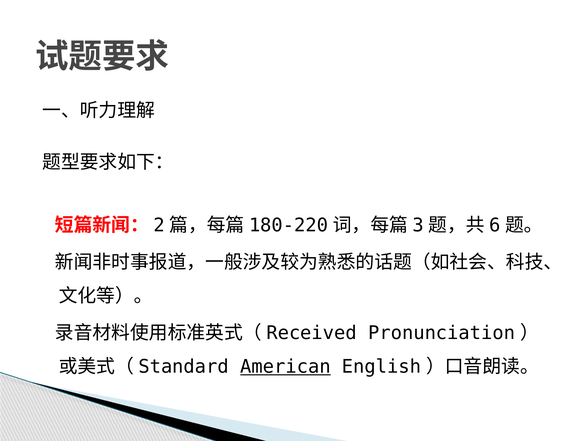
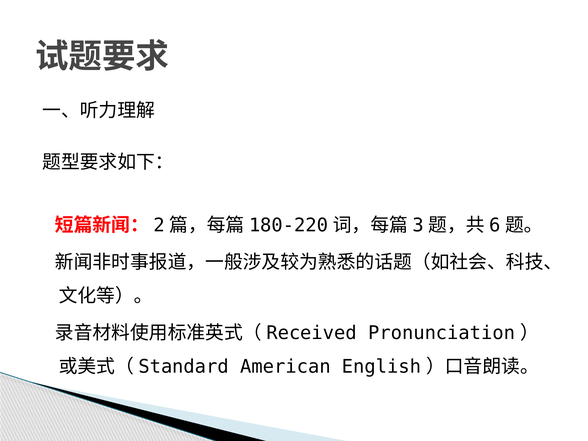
American underline: present -> none
